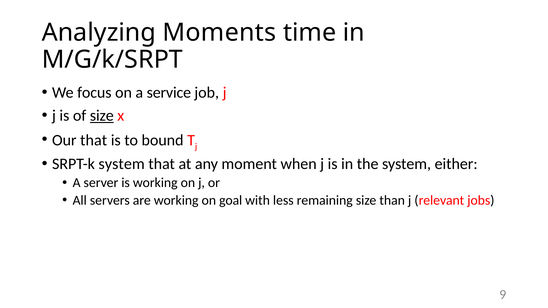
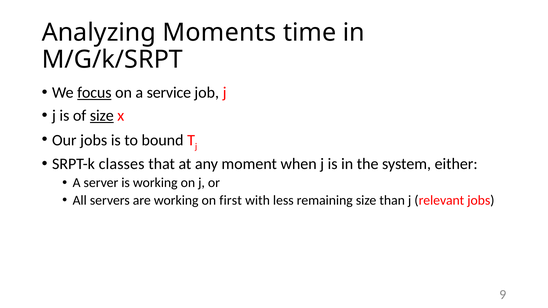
focus underline: none -> present
Our that: that -> jobs
SRPT-k system: system -> classes
goal: goal -> first
